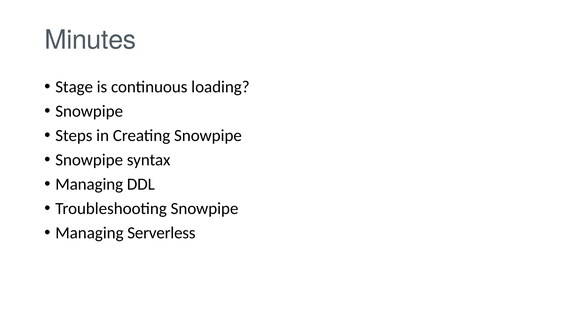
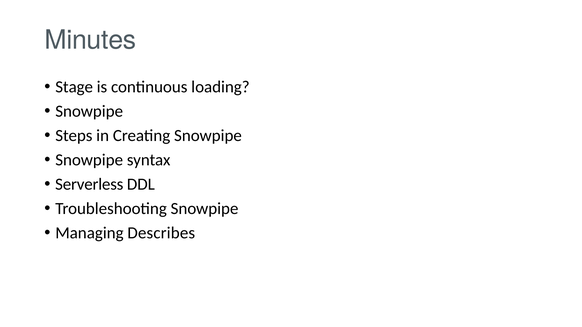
Managing at (89, 184): Managing -> Serverless
Serverless: Serverless -> Describes
